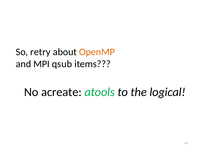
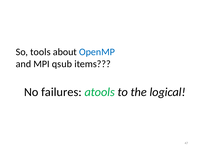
retry: retry -> tools
OpenMP colour: orange -> blue
acreate: acreate -> failures
